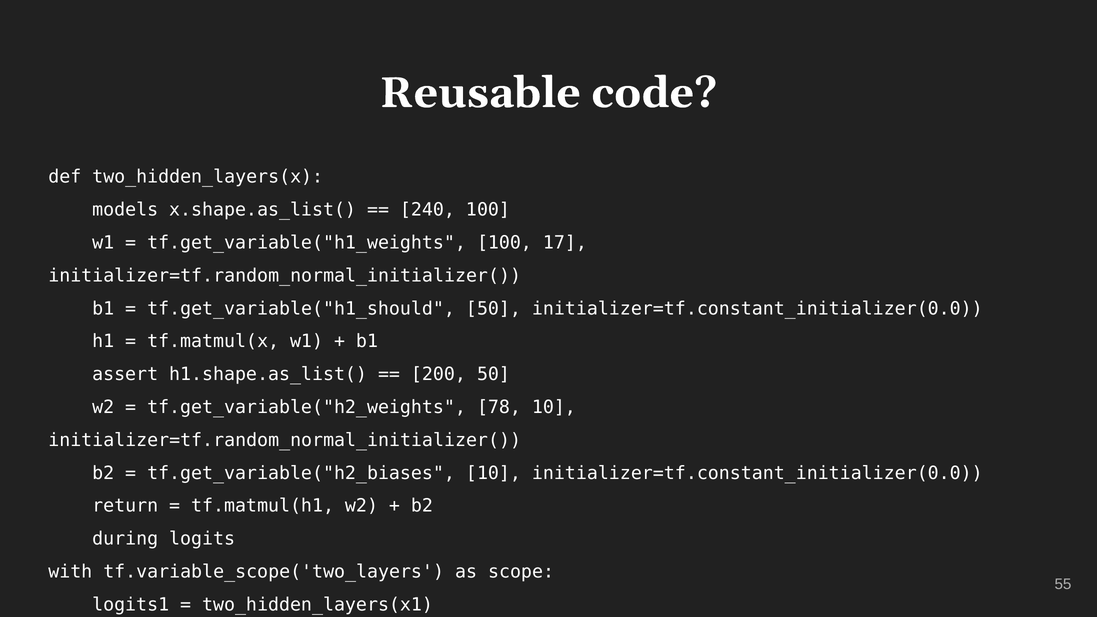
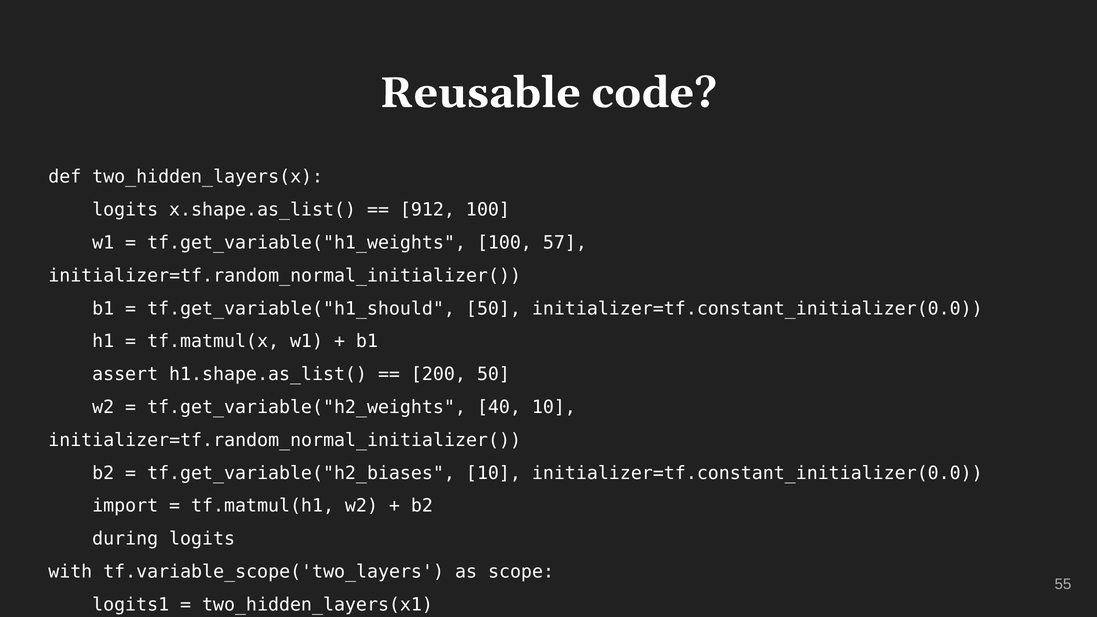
models at (125, 210): models -> logits
240: 240 -> 912
17: 17 -> 57
78: 78 -> 40
return: return -> import
